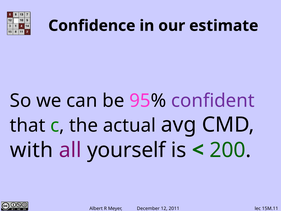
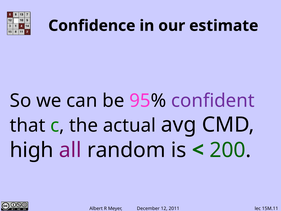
with: with -> high
yourself: yourself -> random
